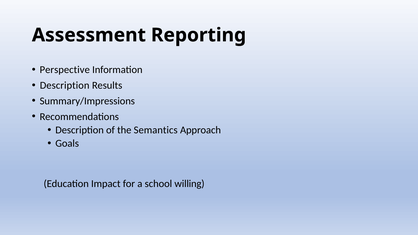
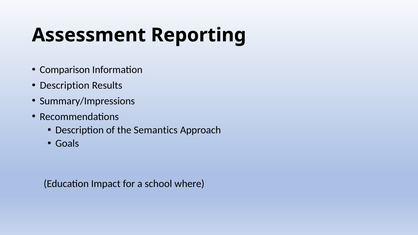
Perspective: Perspective -> Comparison
willing: willing -> where
